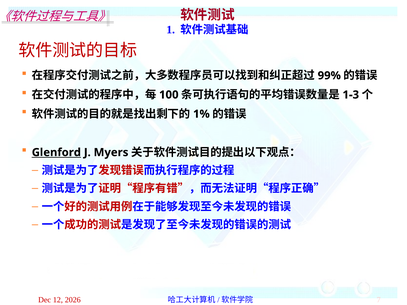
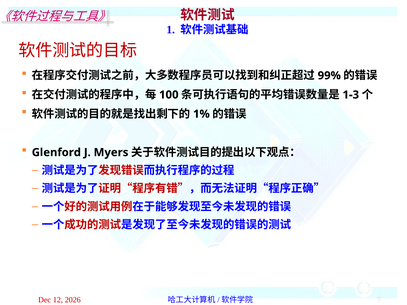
Glenford underline: present -> none
